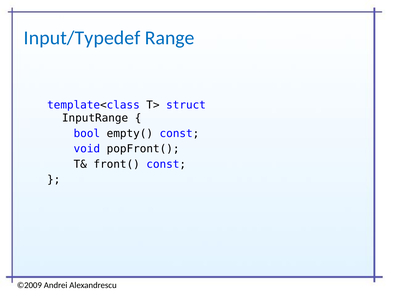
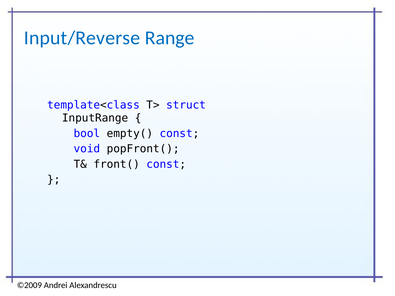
Input/Typedef: Input/Typedef -> Input/Reverse
